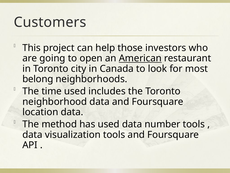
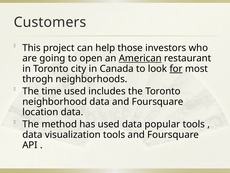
for underline: none -> present
belong: belong -> throgh
number: number -> popular
